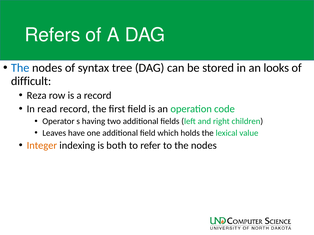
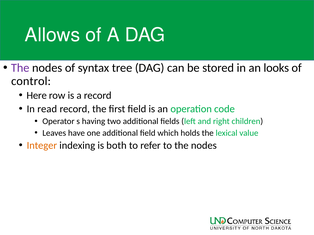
Refers: Refers -> Allows
The at (20, 68) colour: blue -> purple
difficult: difficult -> control
Reza: Reza -> Here
